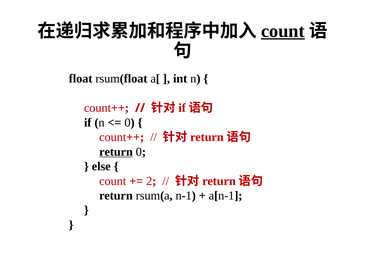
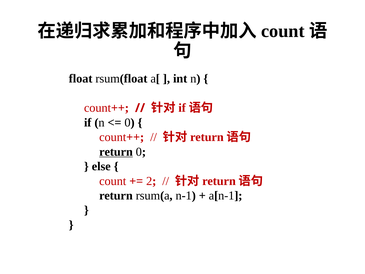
count at (283, 31) underline: present -> none
